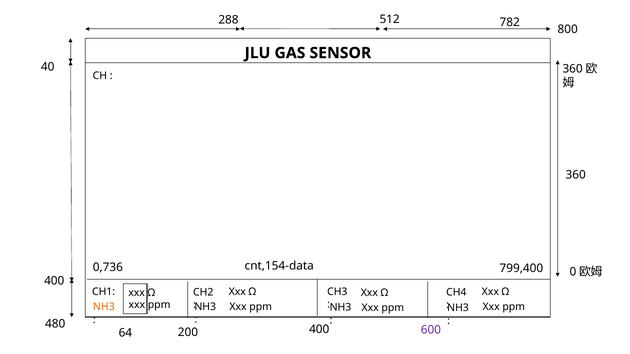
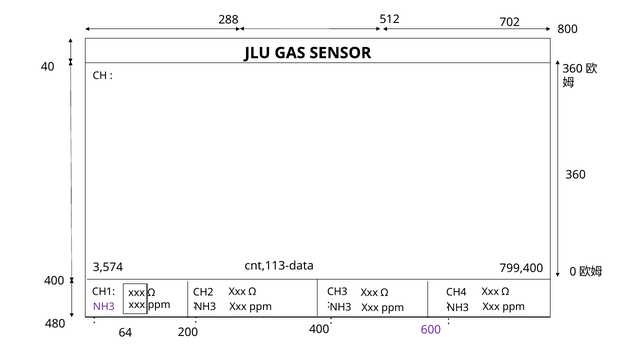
782: 782 -> 702
cnt,154-data: cnt,154-data -> cnt,113-data
0,736: 0,736 -> 3,574
NH3 at (104, 307) colour: orange -> purple
